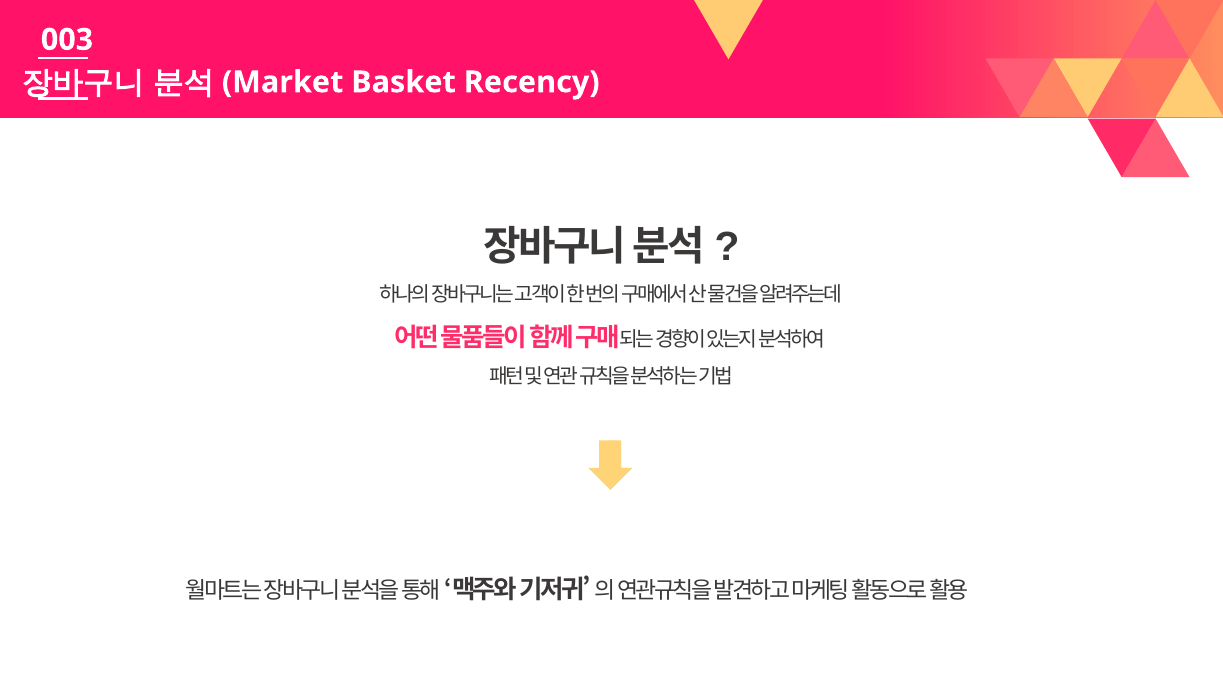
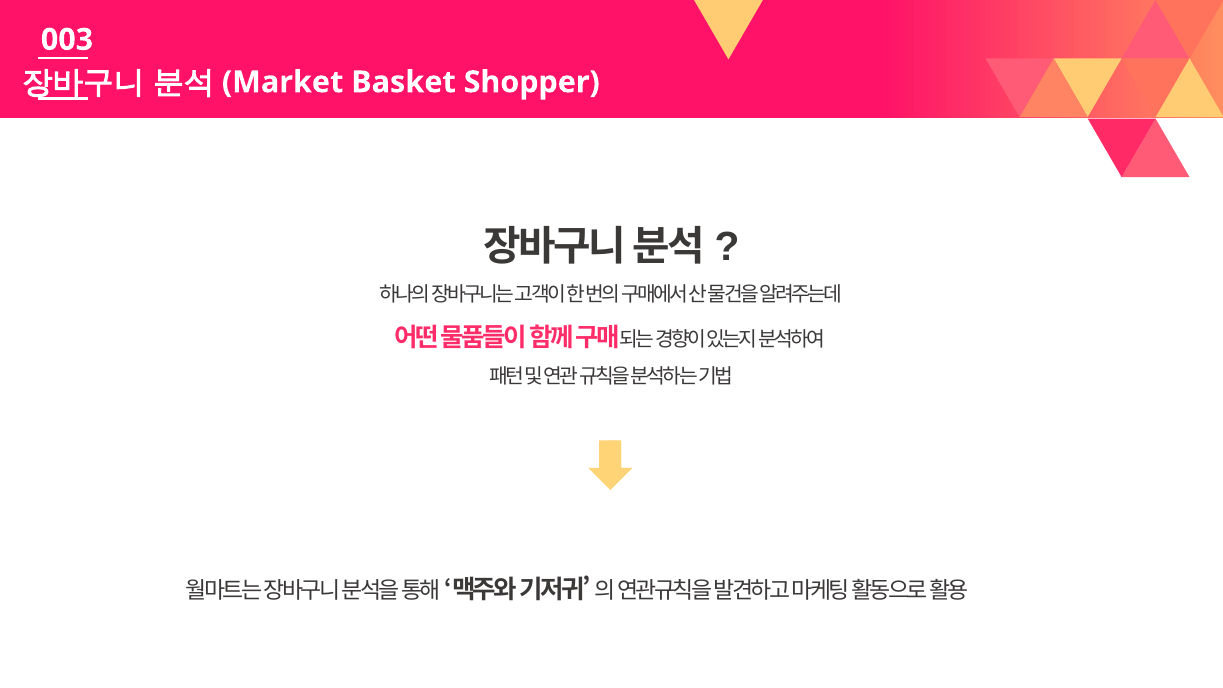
Recency: Recency -> Shopper
